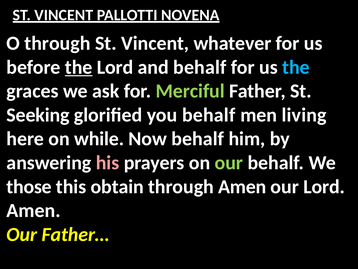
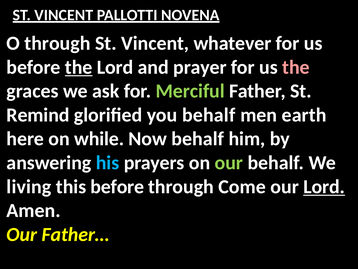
and behalf: behalf -> prayer
the at (296, 67) colour: light blue -> pink
Seeking: Seeking -> Remind
living: living -> earth
his colour: pink -> light blue
those: those -> living
this obtain: obtain -> before
through Amen: Amen -> Come
Lord at (324, 186) underline: none -> present
